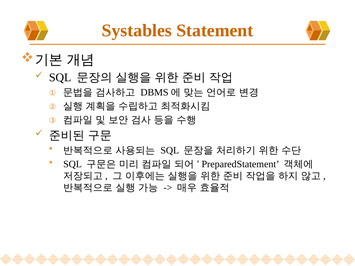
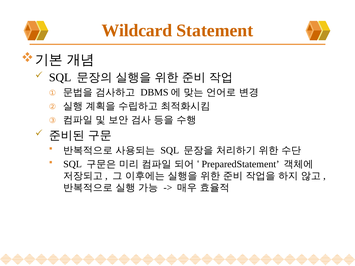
Systables: Systables -> Wildcard
